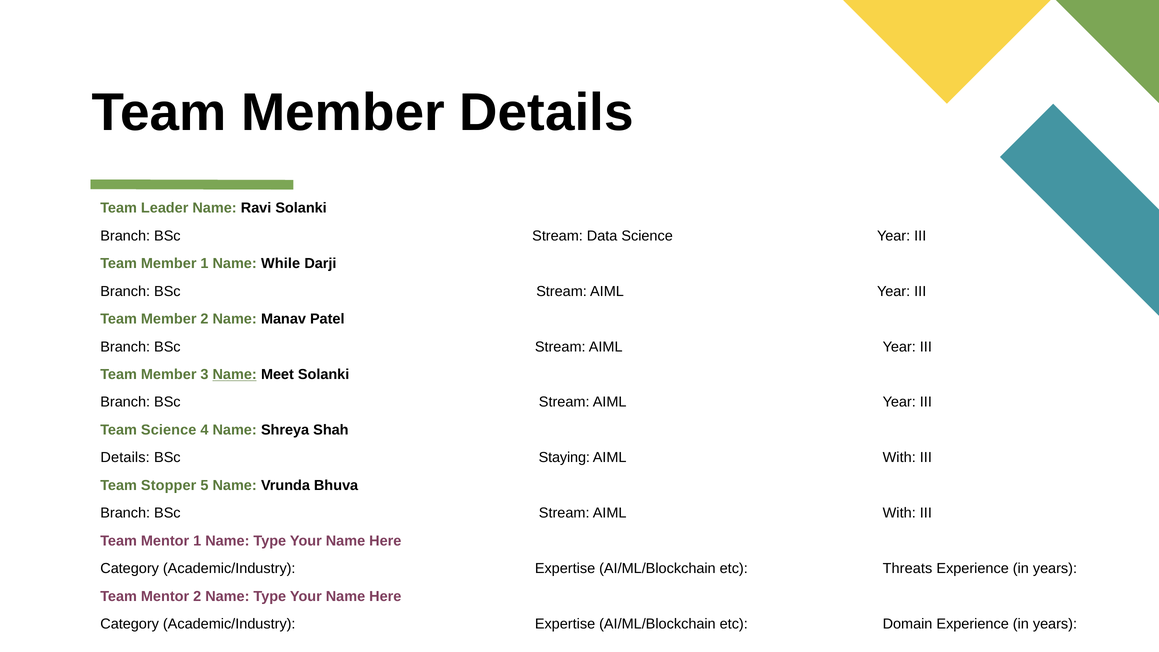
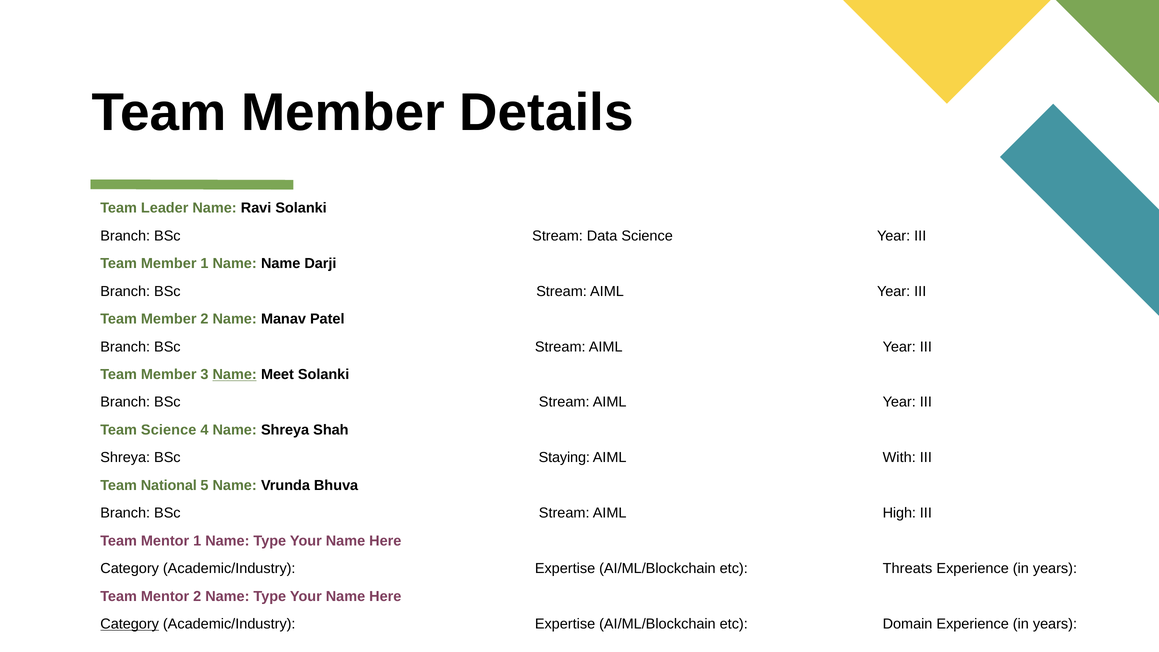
Name While: While -> Name
Details at (125, 458): Details -> Shreya
Stopper: Stopper -> National
Stream AIML With: With -> High
Category at (130, 624) underline: none -> present
